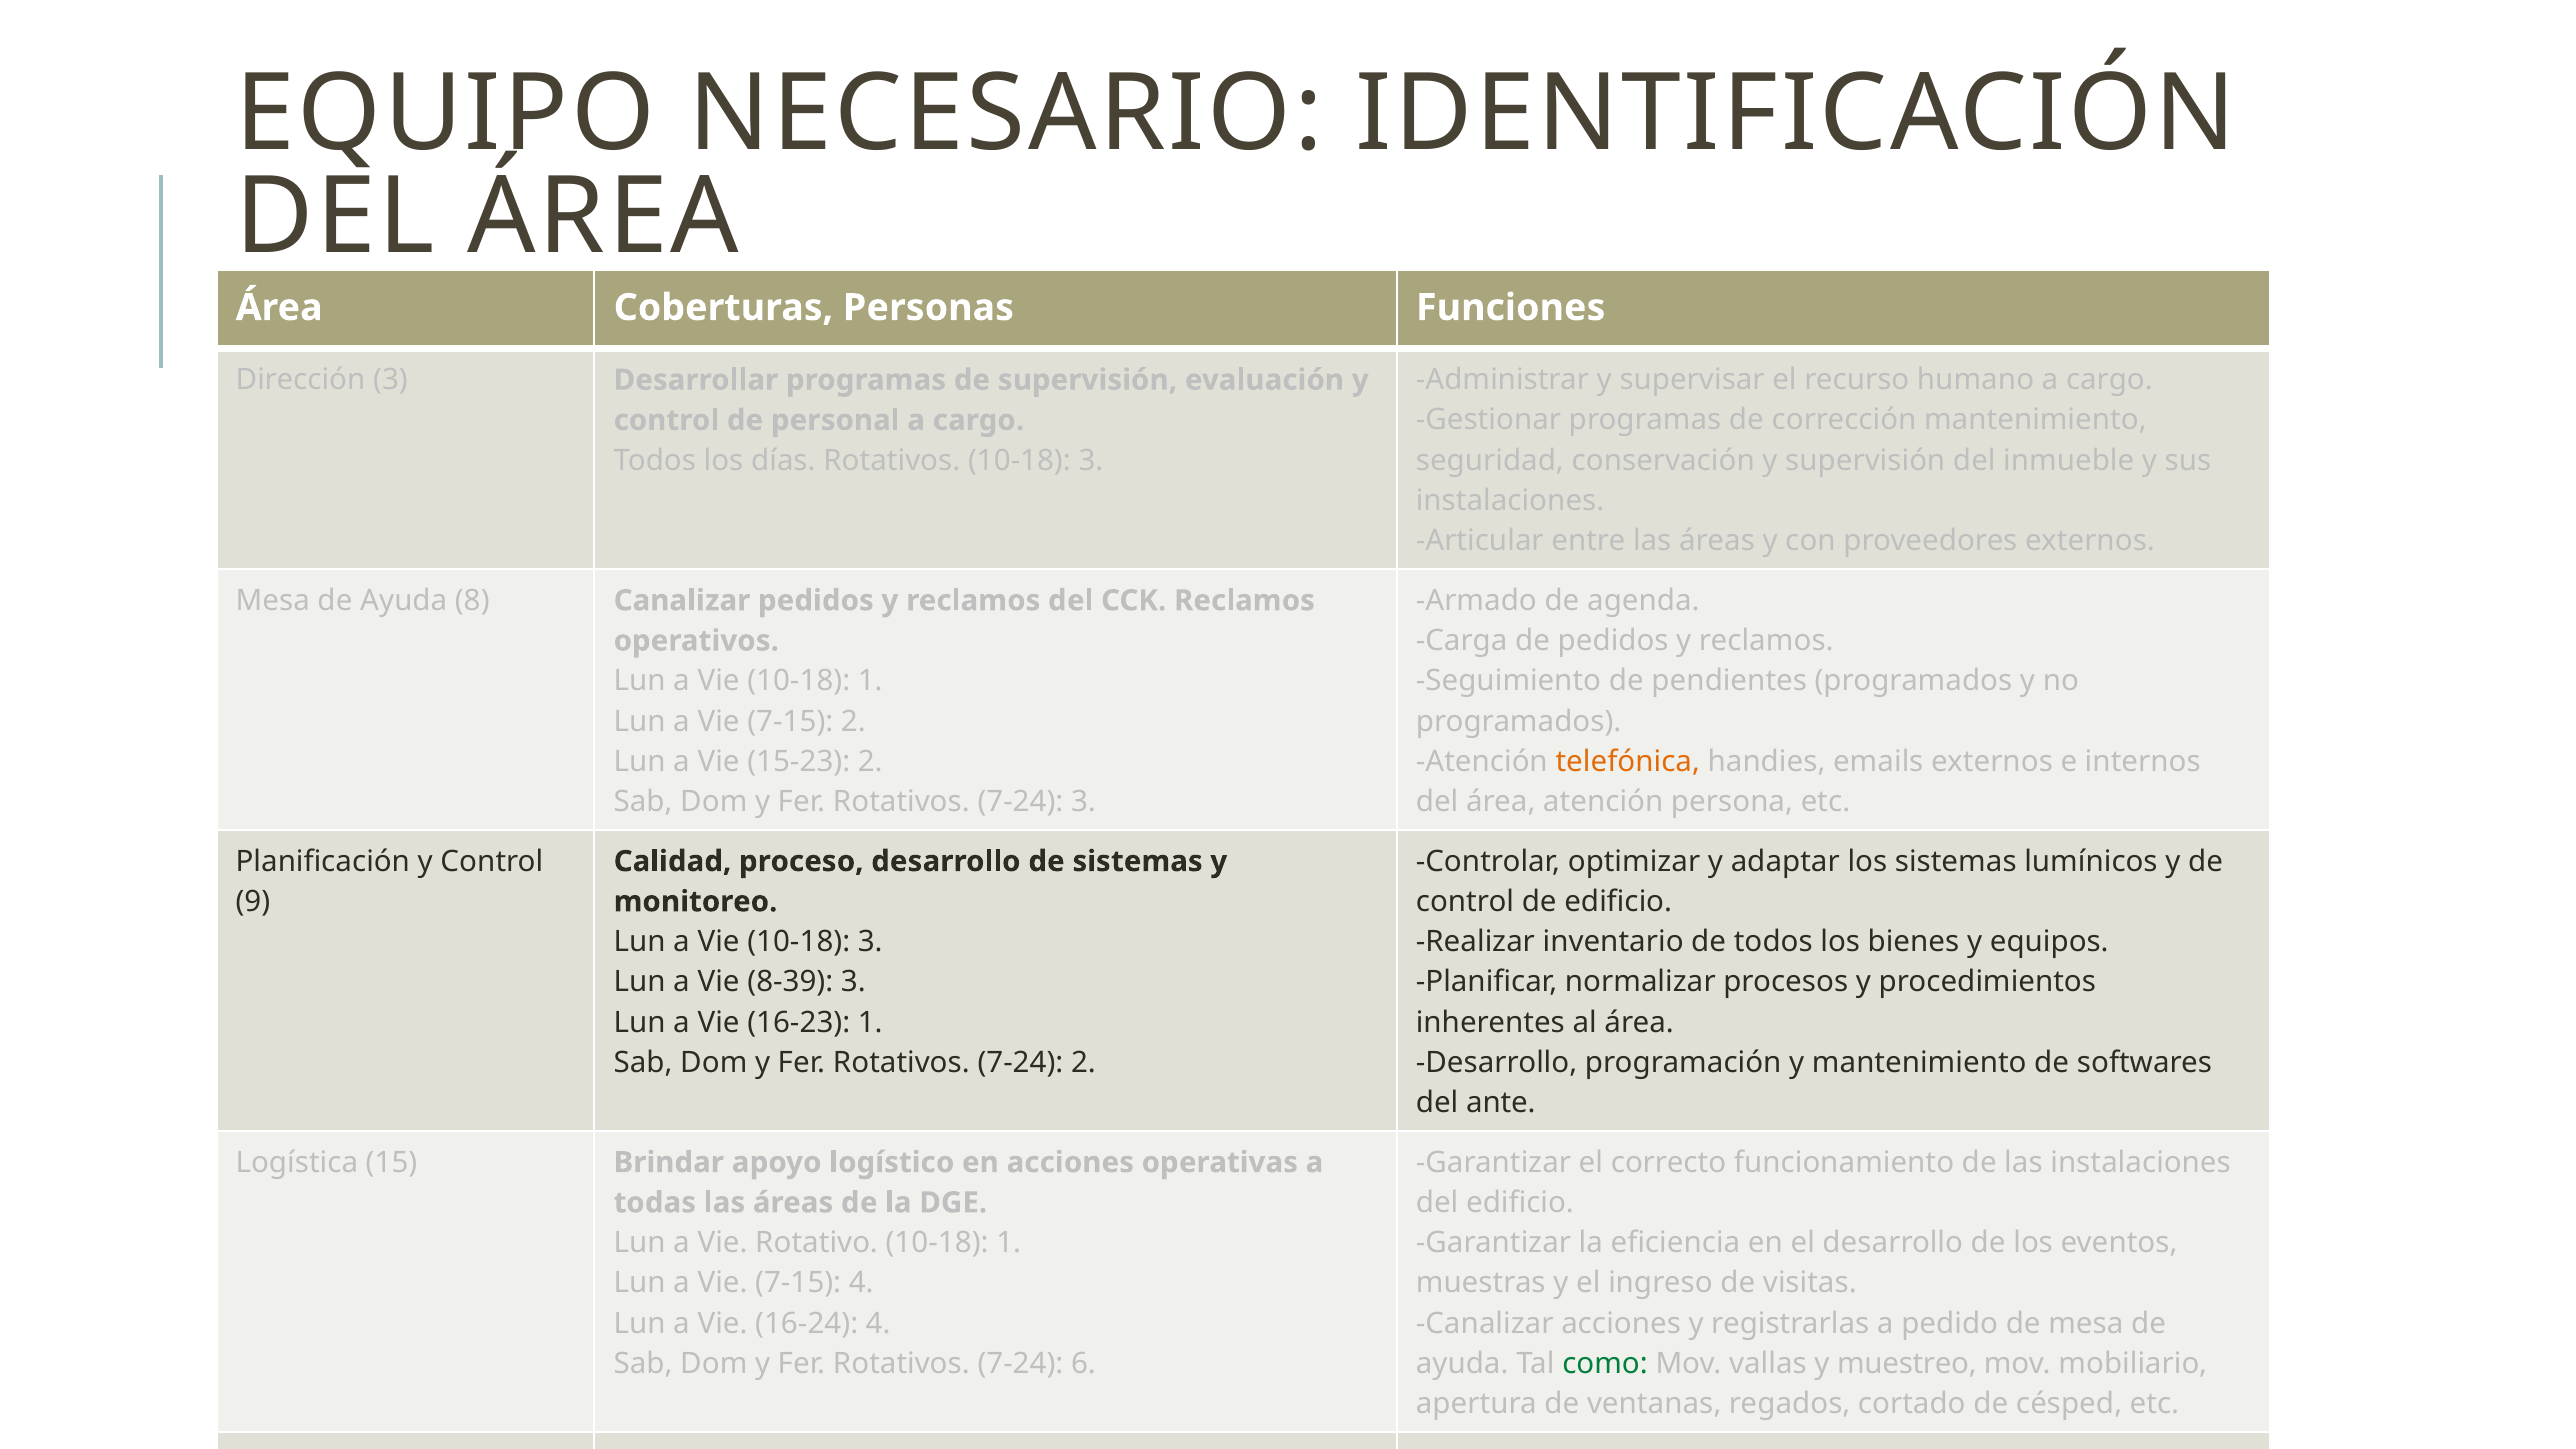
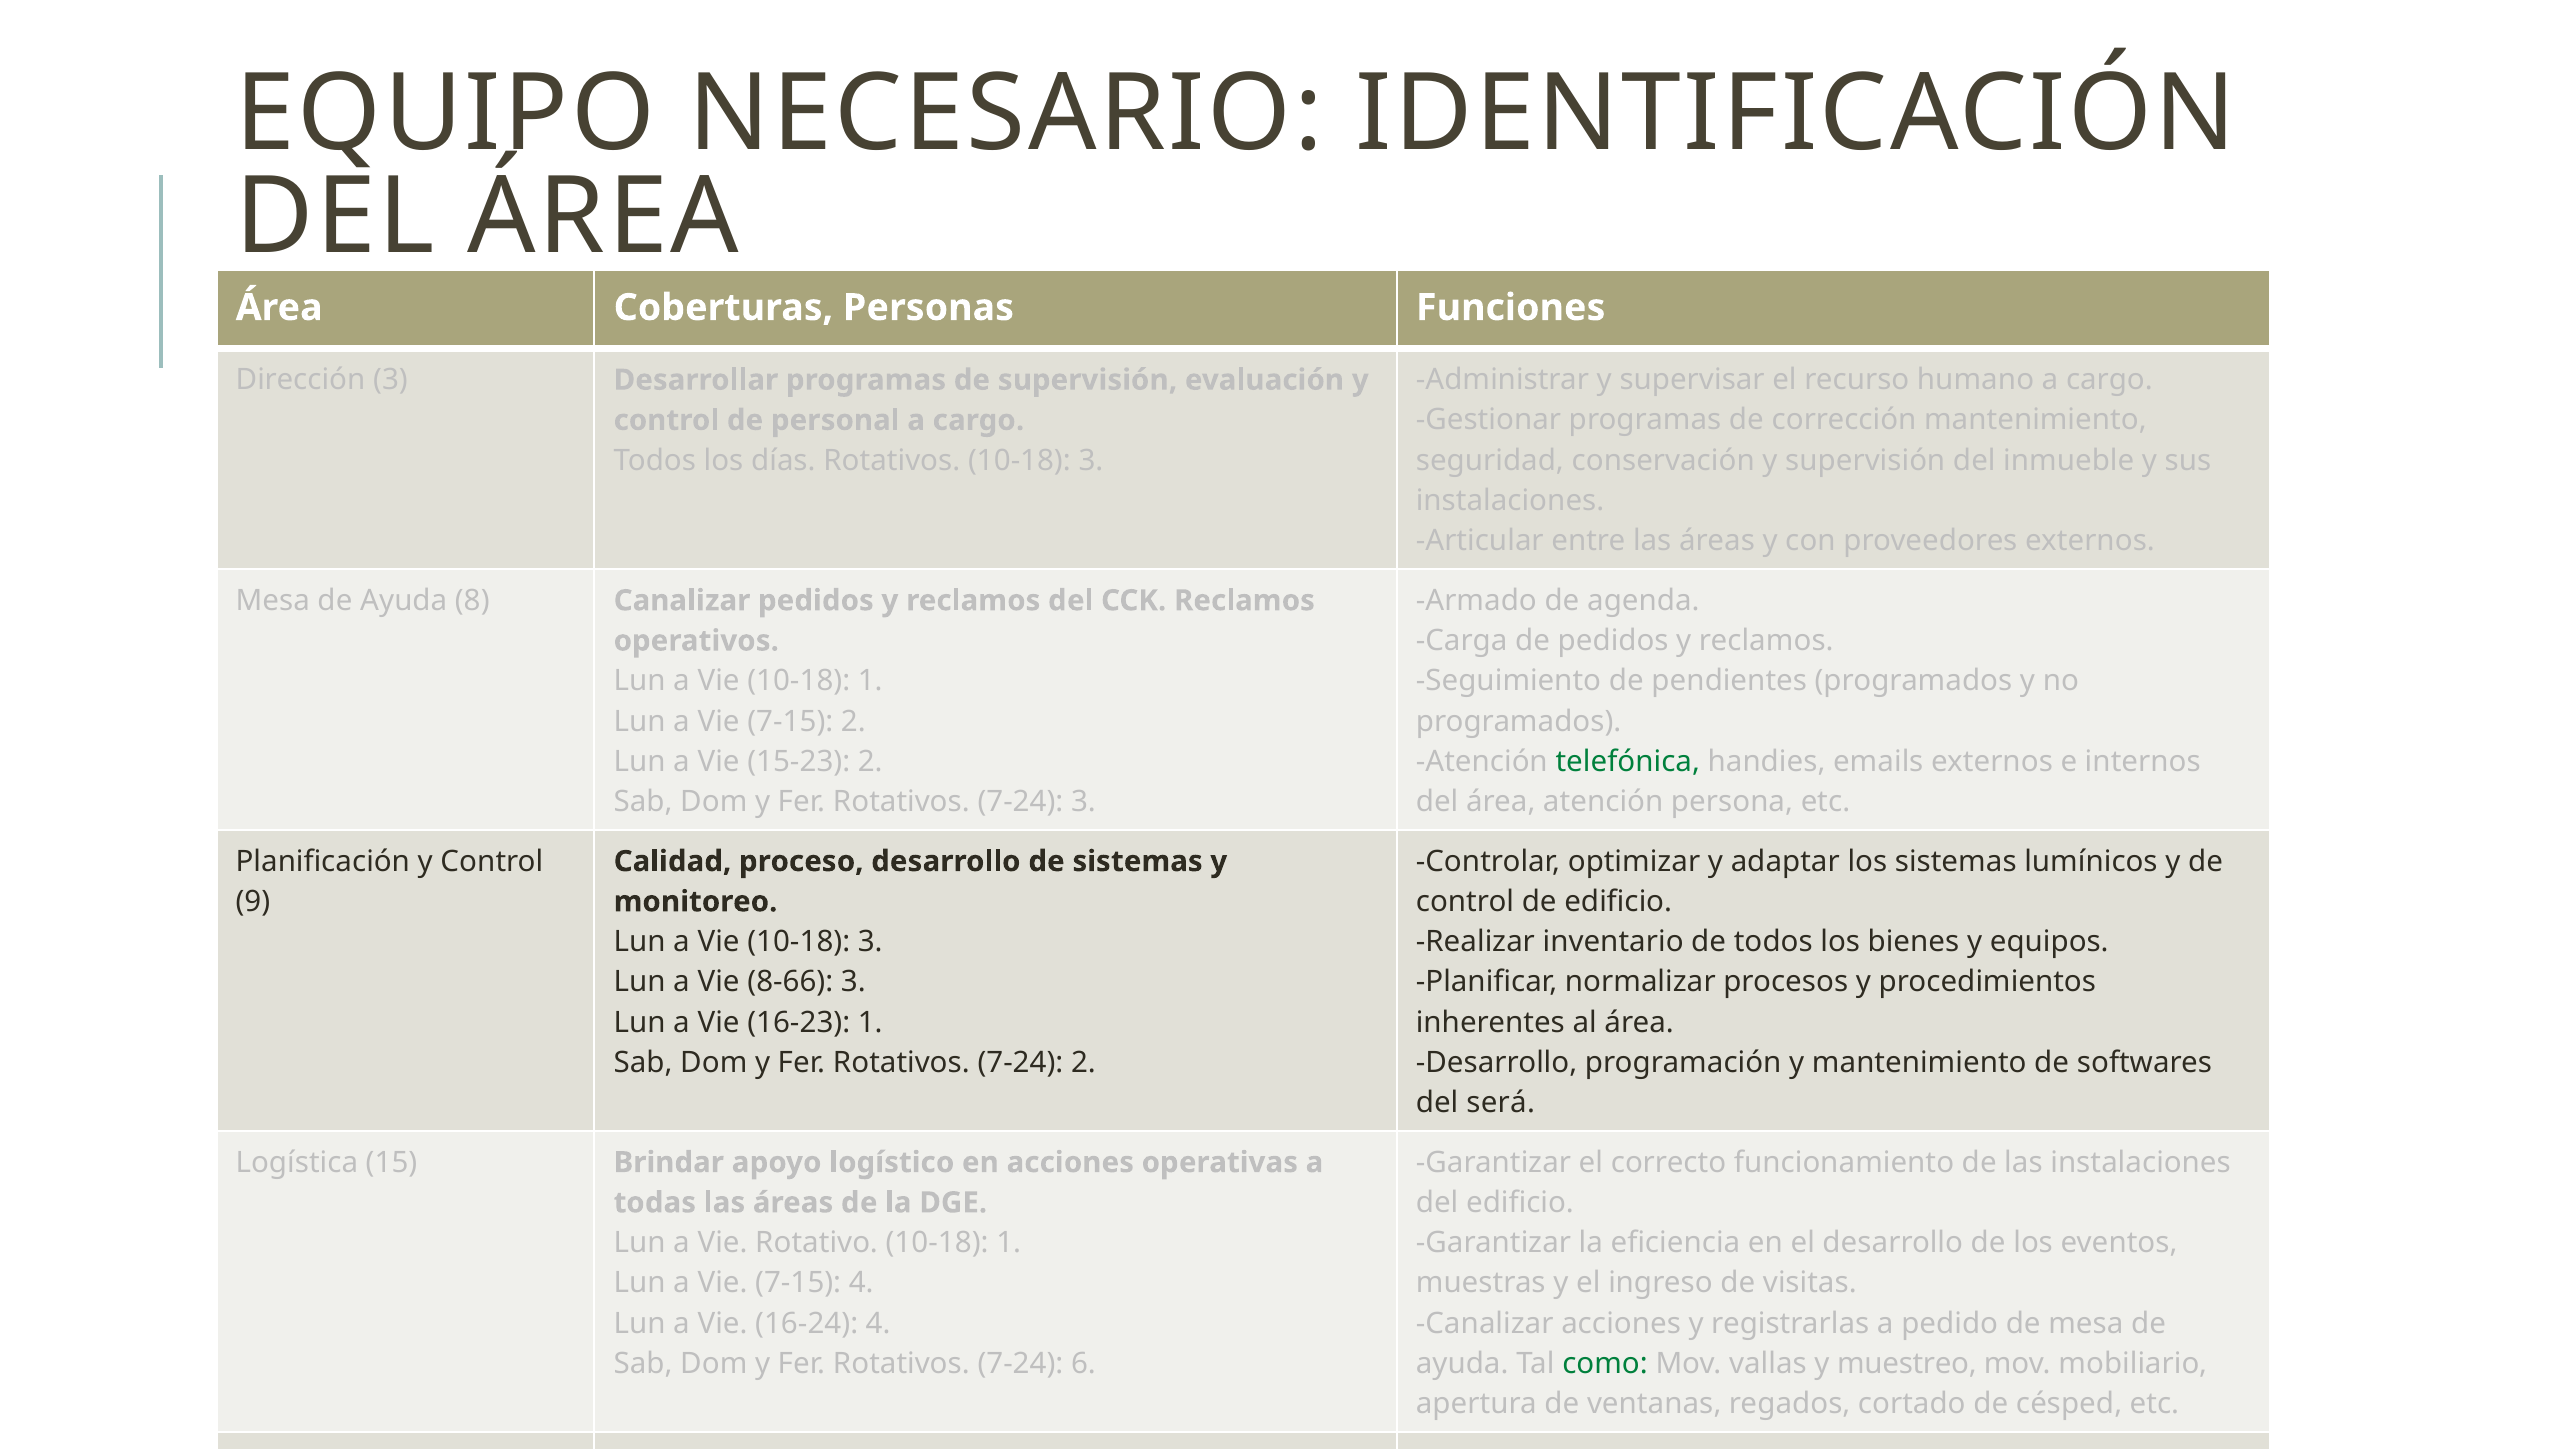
telefónica colour: orange -> green
8-39: 8-39 -> 8-66
ante: ante -> será
